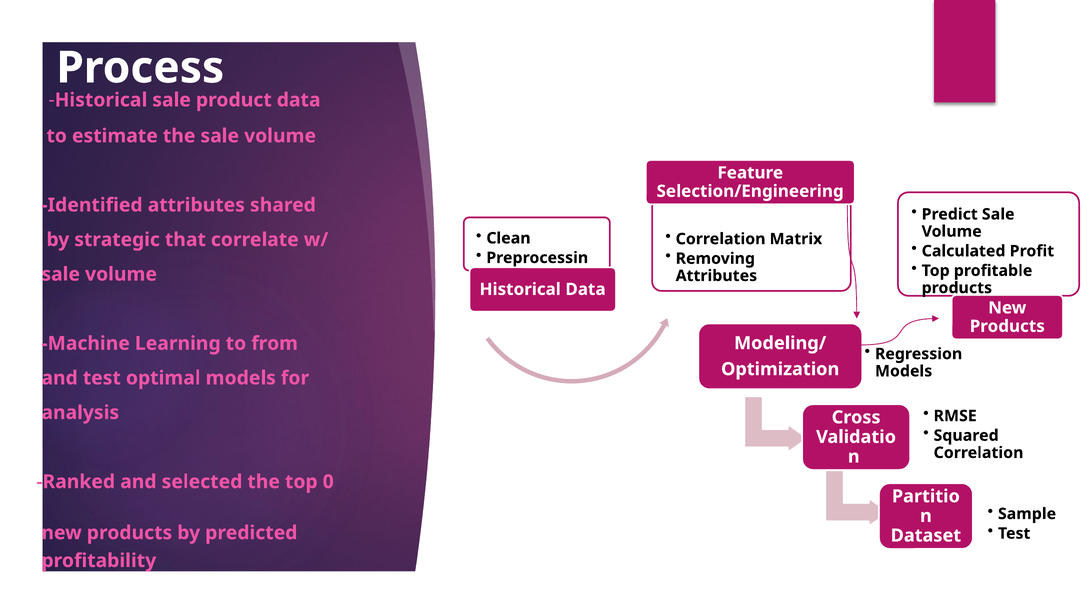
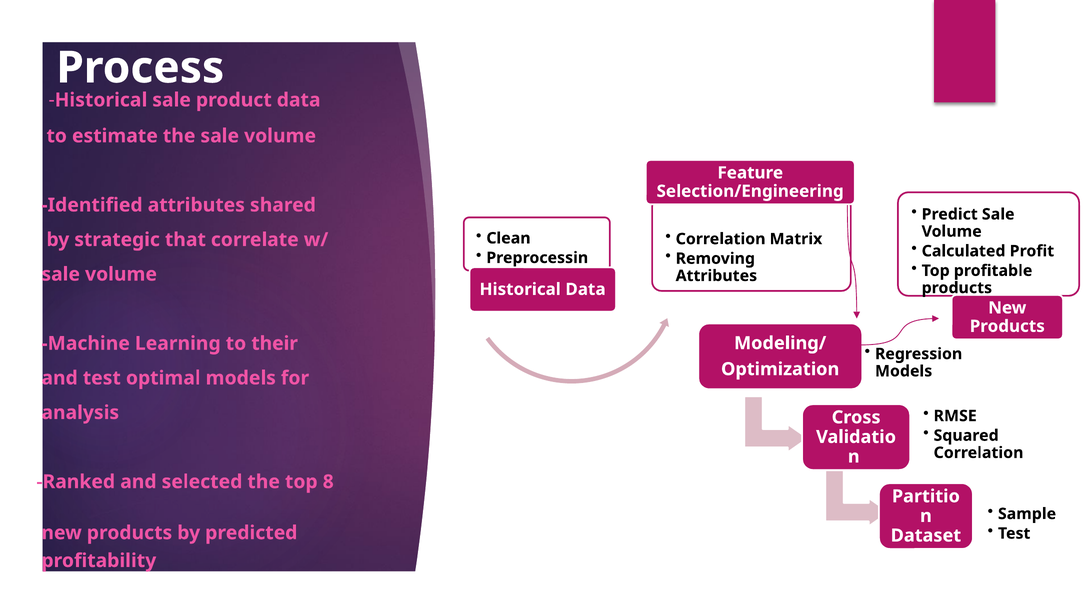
from: from -> their
0: 0 -> 8
